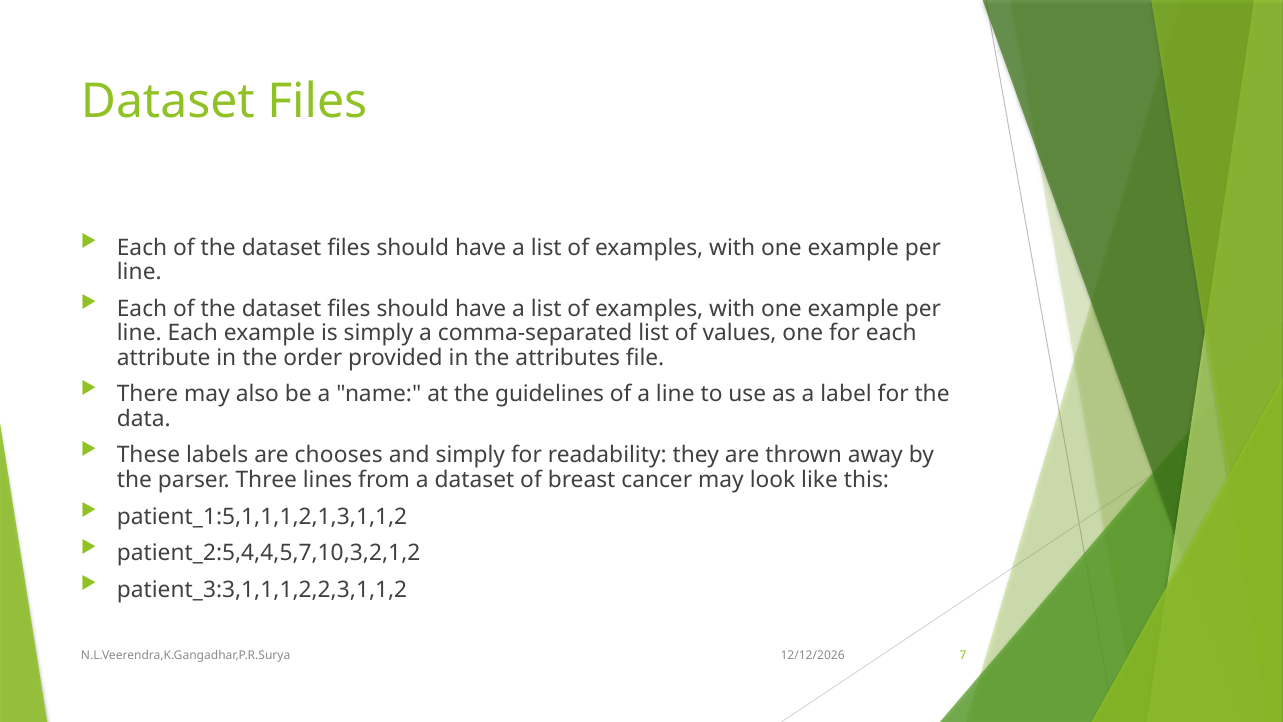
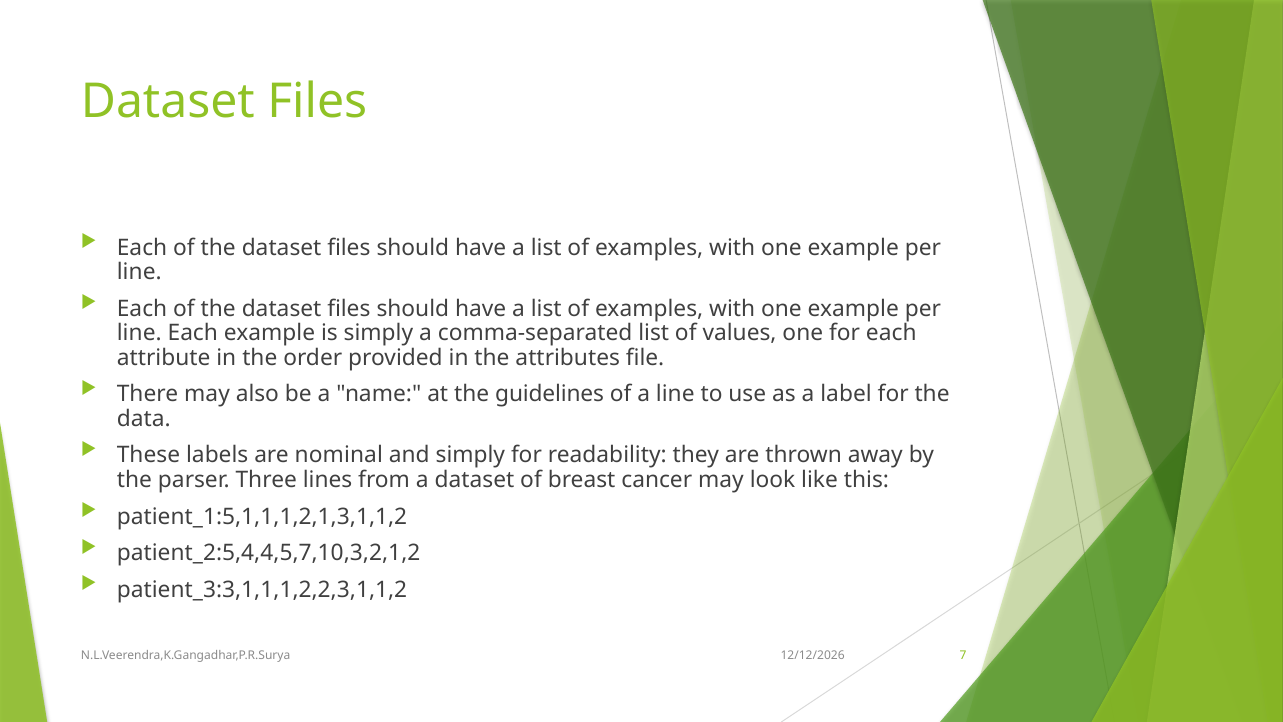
chooses: chooses -> nominal
